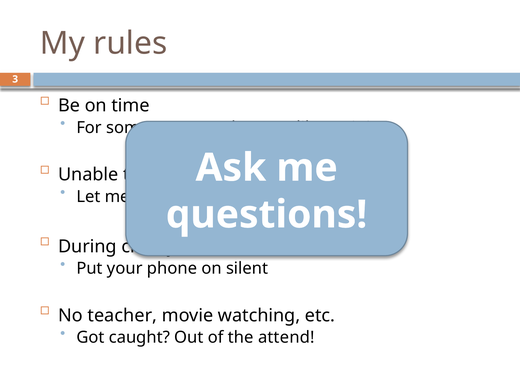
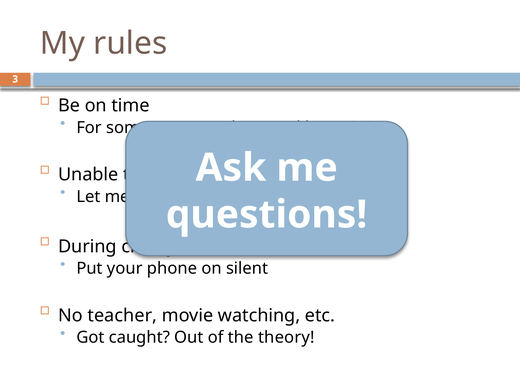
the attend: attend -> theory
